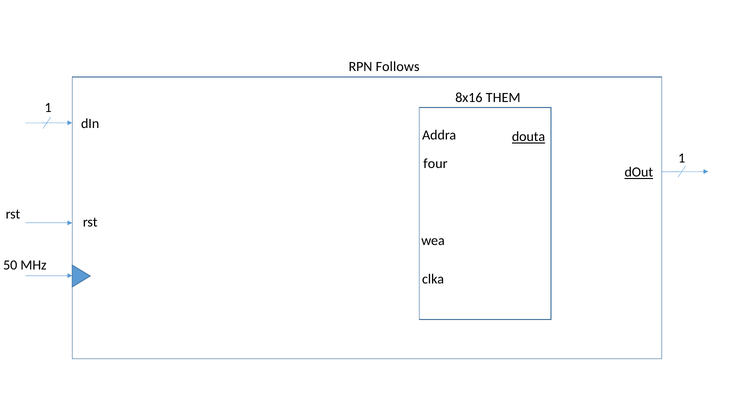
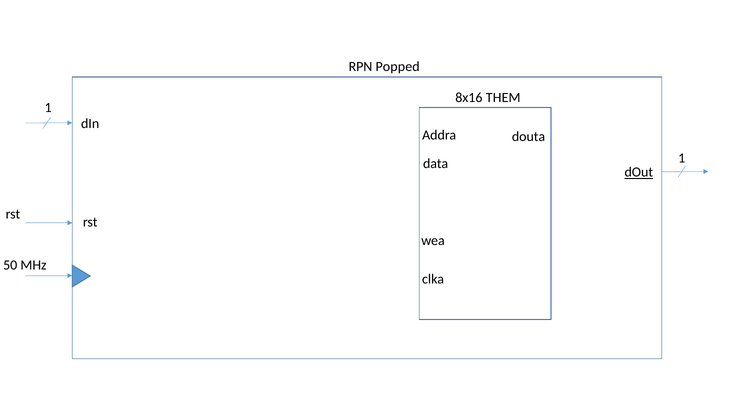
Follows: Follows -> Popped
douta underline: present -> none
four: four -> data
